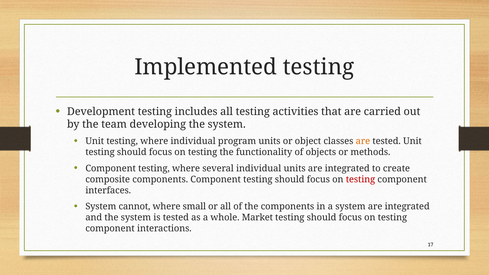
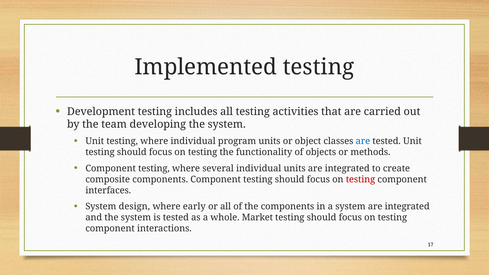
are at (363, 141) colour: orange -> blue
cannot: cannot -> design
small: small -> early
